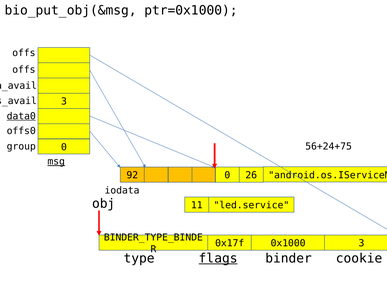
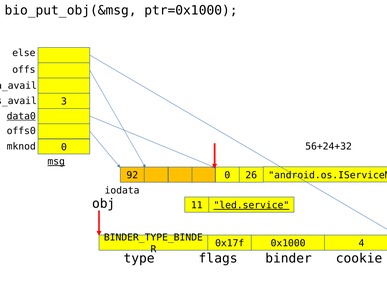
offs at (24, 53): offs -> else
group: group -> mknod
56+24+75: 56+24+75 -> 56+24+32
led.service underline: none -> present
0x1000 3: 3 -> 4
flags underline: present -> none
